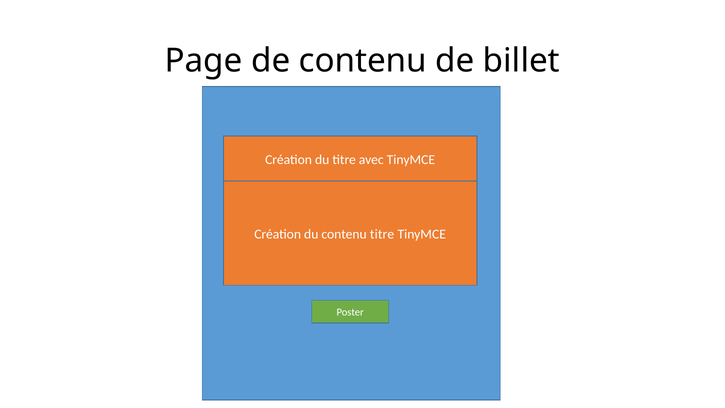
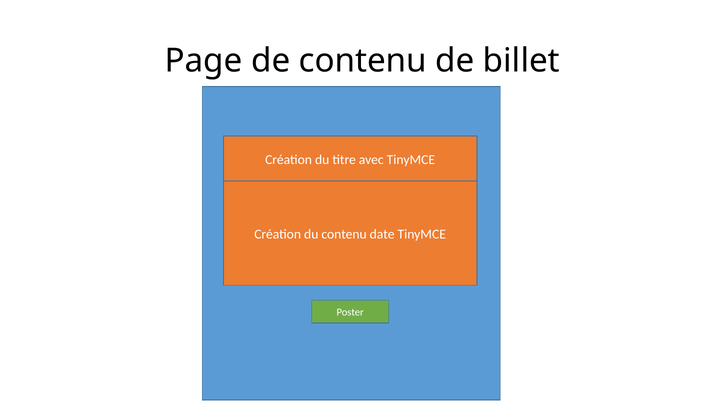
contenu titre: titre -> date
